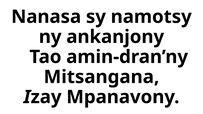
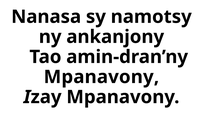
Mitsangana at (101, 77): Mitsangana -> Mpanavony
